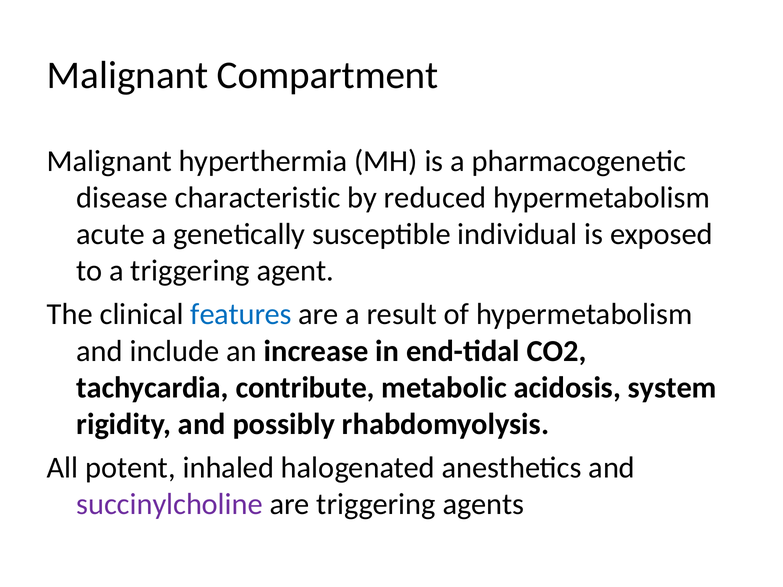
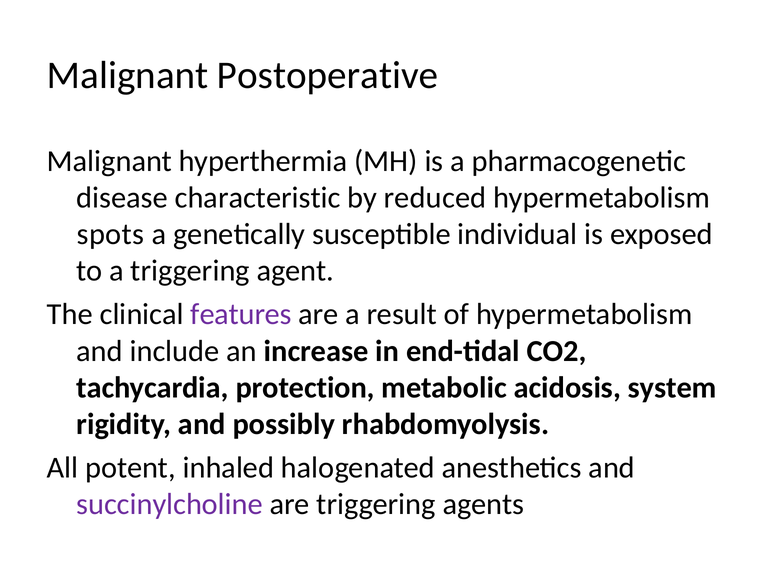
Compartment: Compartment -> Postoperative
acute: acute -> spots
features colour: blue -> purple
contribute: contribute -> protection
